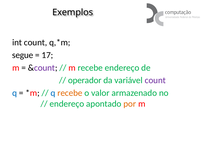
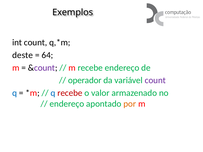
segue: segue -> deste
17: 17 -> 64
recebe at (70, 93) colour: orange -> red
